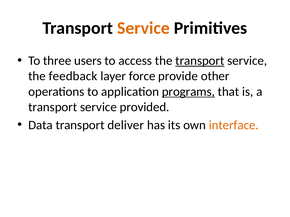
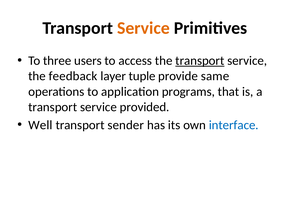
force: force -> tuple
other: other -> same
programs underline: present -> none
Data: Data -> Well
deliver: deliver -> sender
interface colour: orange -> blue
